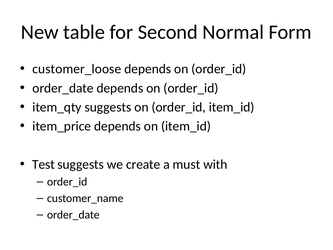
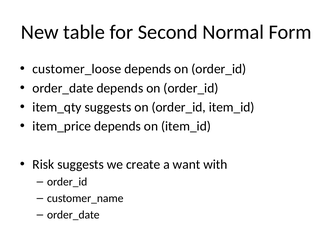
Test: Test -> Risk
must: must -> want
